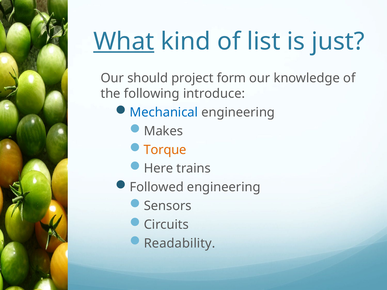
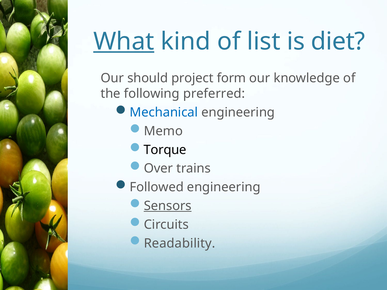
just: just -> diet
introduce: introduce -> preferred
Makes: Makes -> Memo
Torque colour: orange -> black
Here: Here -> Over
Sensors underline: none -> present
